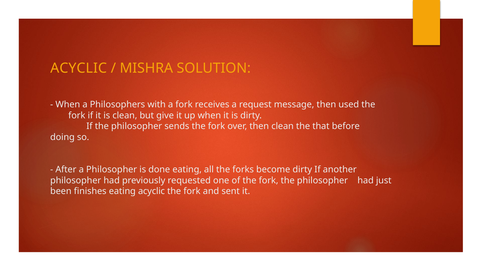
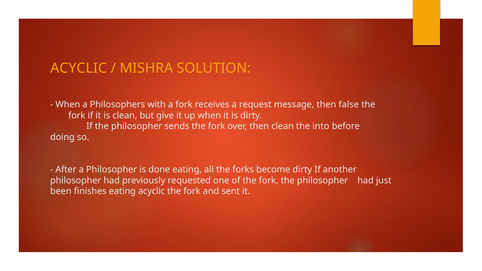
used: used -> false
that: that -> into
